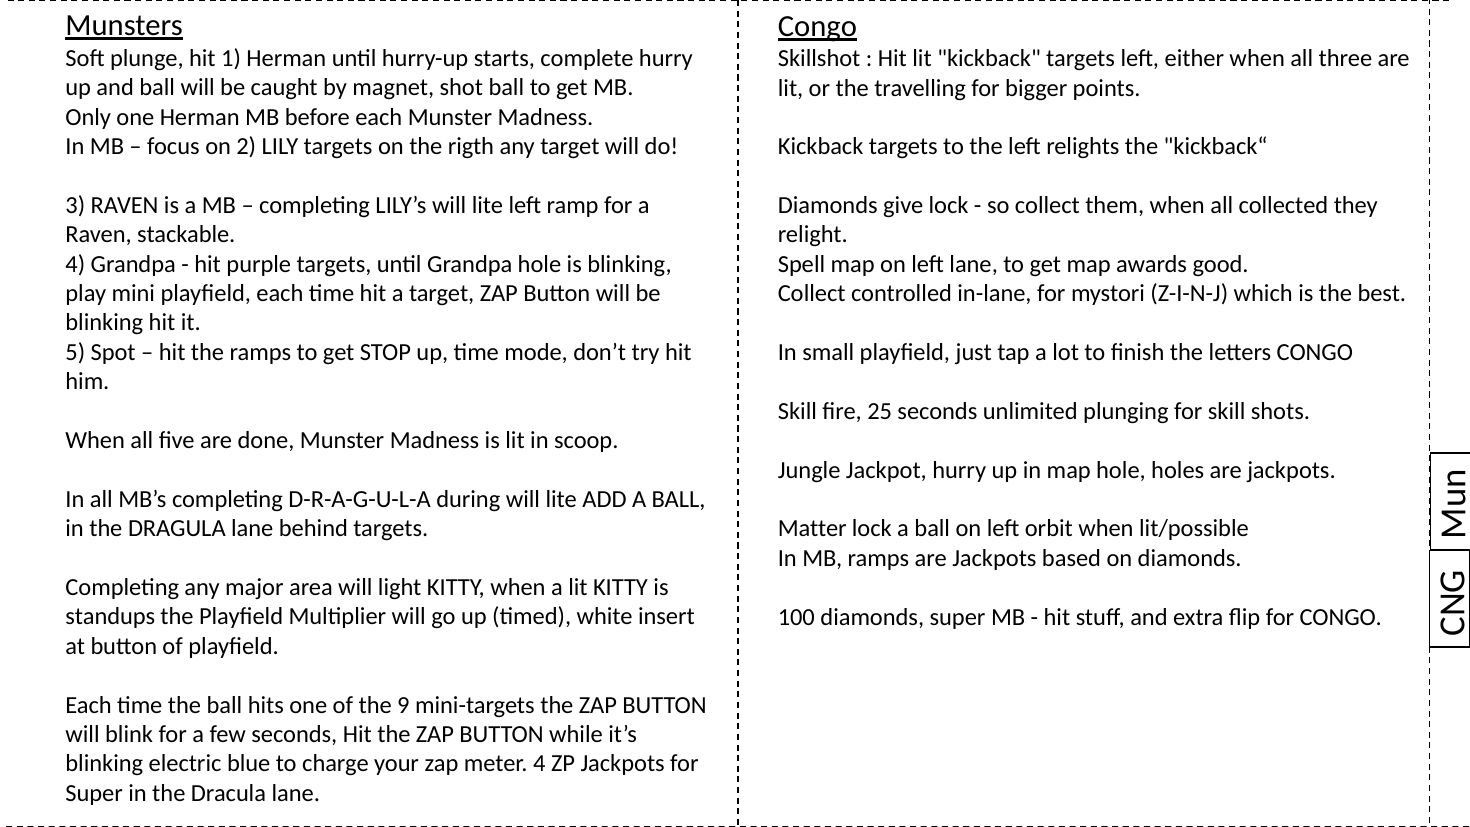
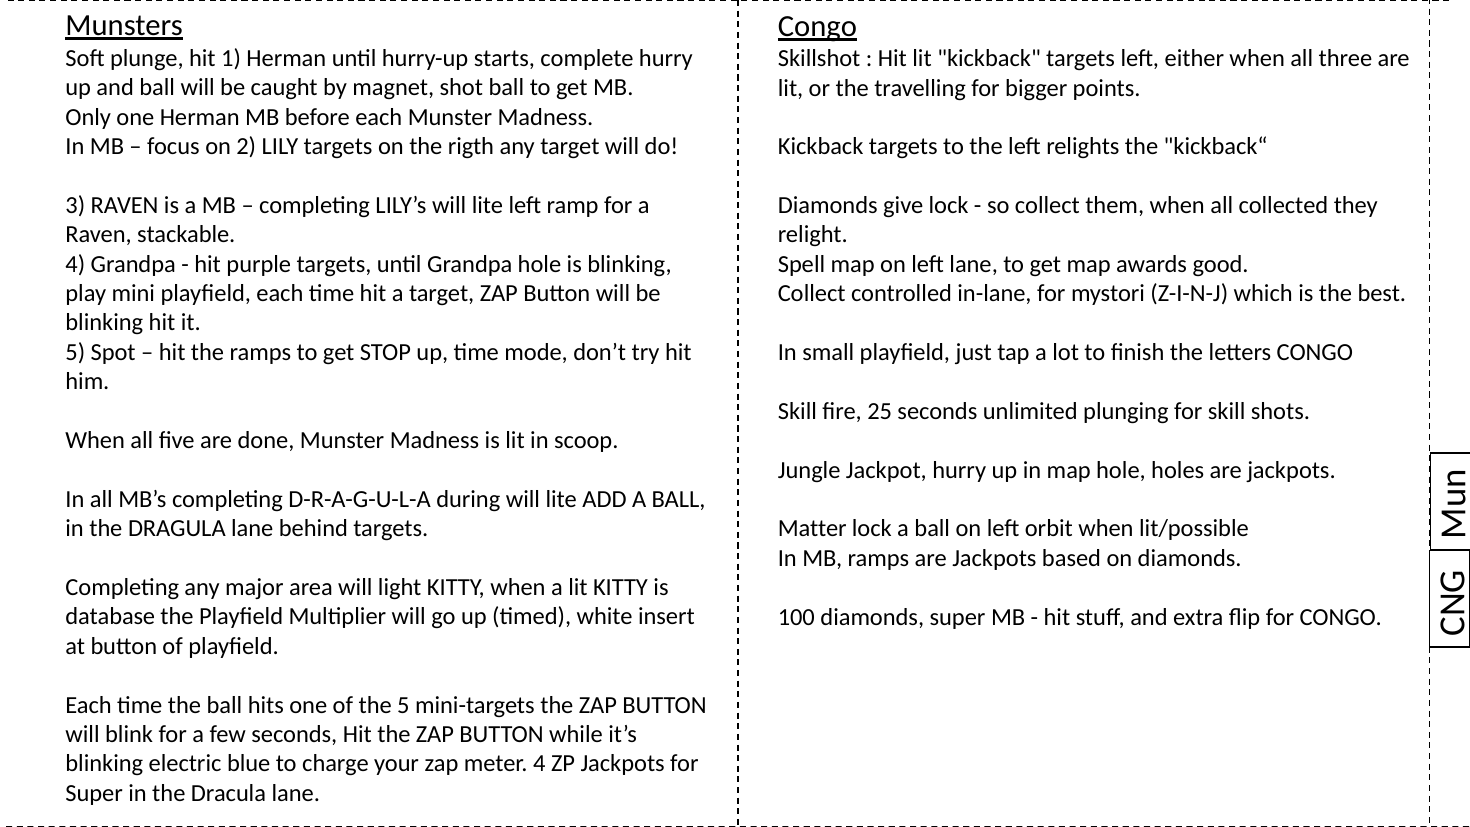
standups: standups -> database
the 9: 9 -> 5
